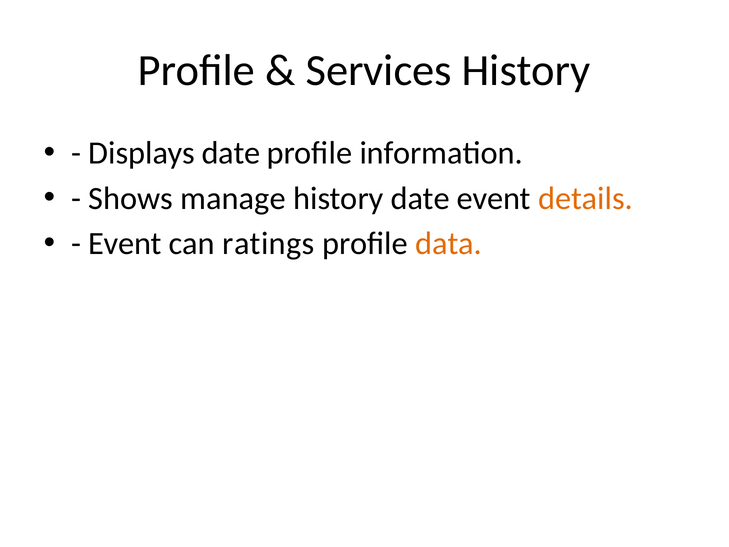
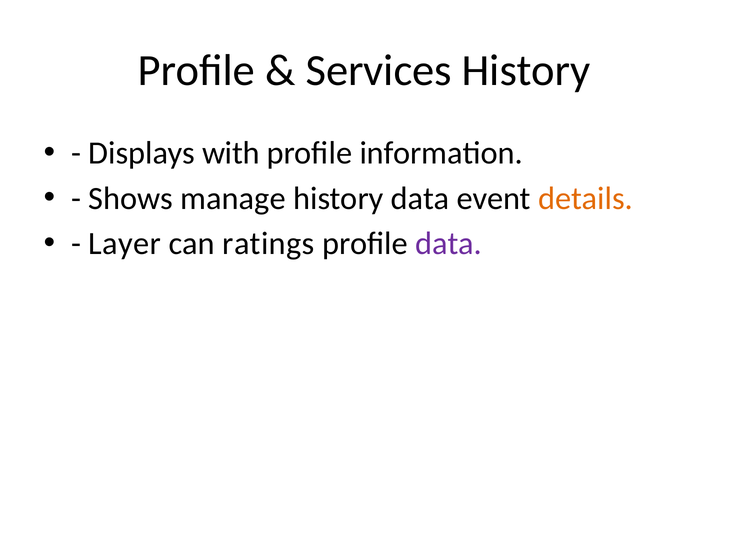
Displays date: date -> with
history date: date -> data
Event at (125, 244): Event -> Layer
data at (449, 244) colour: orange -> purple
